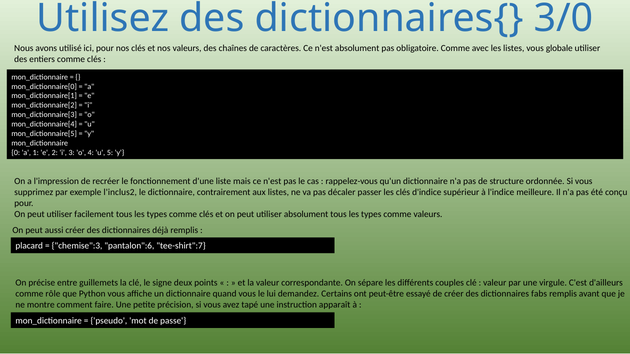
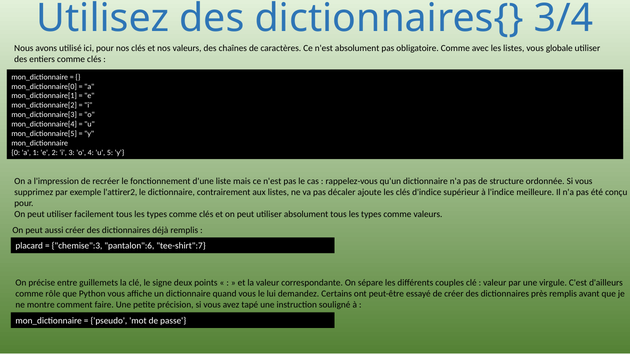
3/0: 3/0 -> 3/4
l'inclus2: l'inclus2 -> l'attirer2
passer: passer -> ajoute
fabs: fabs -> près
apparaît: apparaît -> souligné
